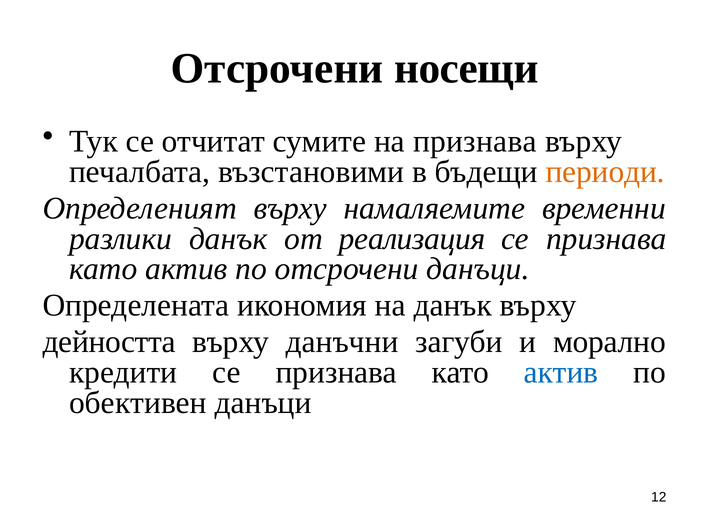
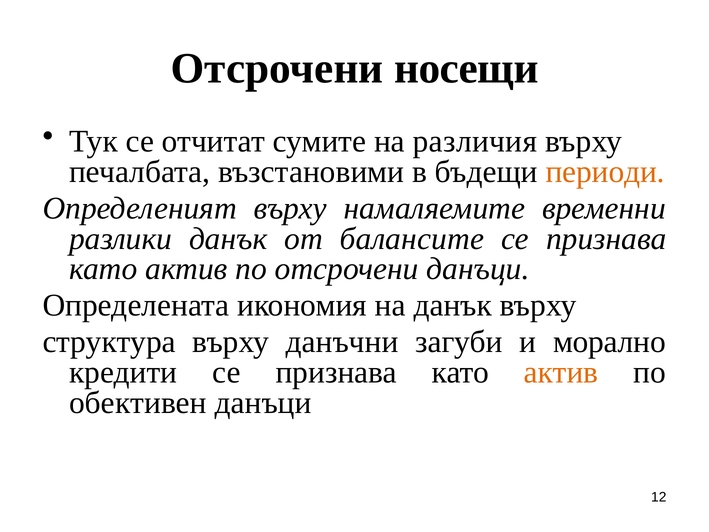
на признава: признава -> различия
реализация: реализация -> балансите
дейността: дейността -> структура
актив at (561, 372) colour: blue -> orange
